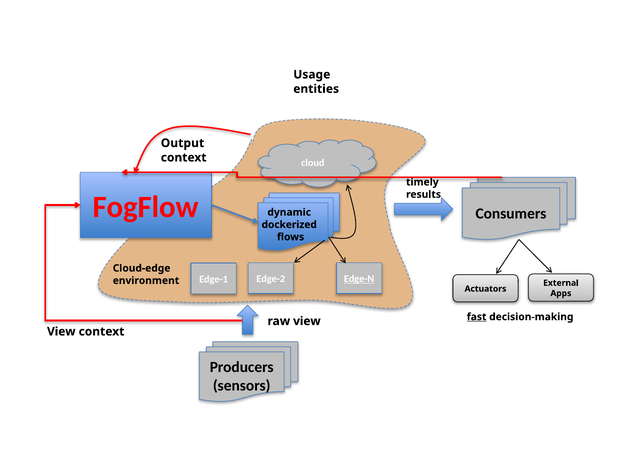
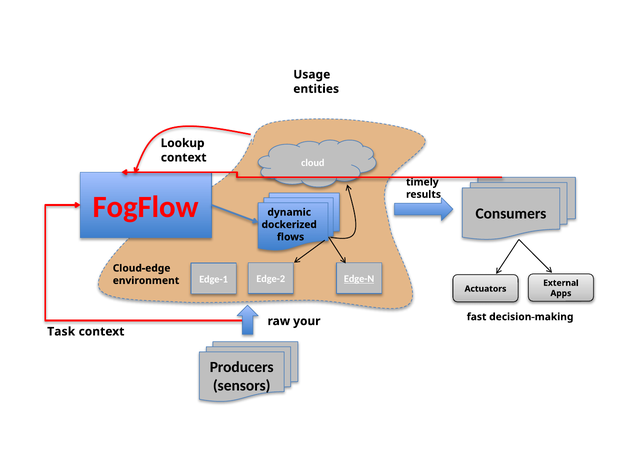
Output: Output -> Lookup
fast underline: present -> none
raw view: view -> your
View at (61, 331): View -> Task
